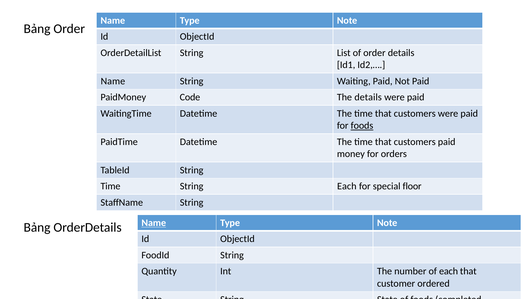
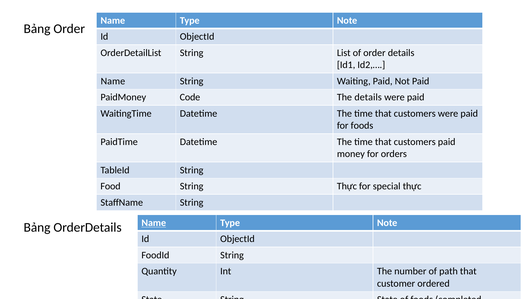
foods at (362, 126) underline: present -> none
Time at (110, 186): Time -> Food
String Each: Each -> Thực
special floor: floor -> thực
of each: each -> path
